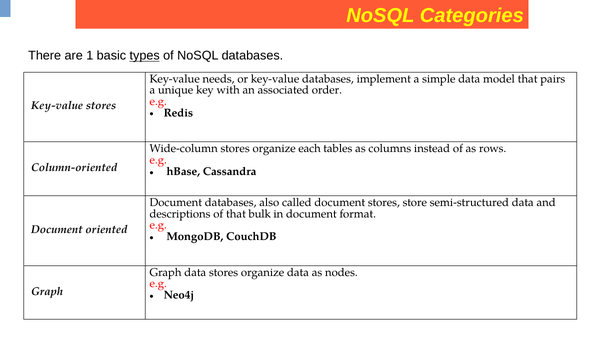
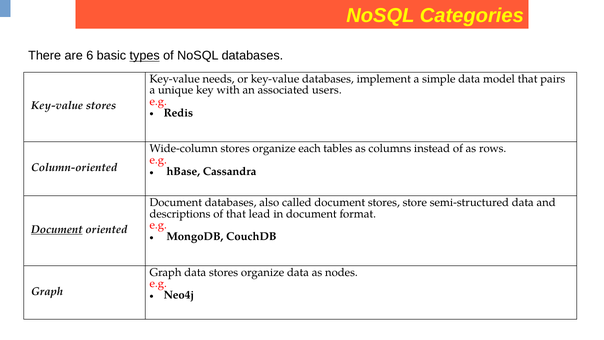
1: 1 -> 6
order: order -> users
bulk: bulk -> lead
Document at (57, 229) underline: none -> present
